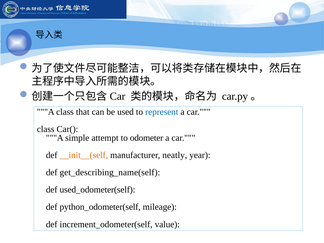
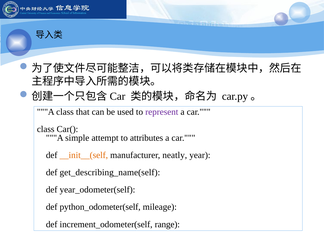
represent colour: blue -> purple
odometer: odometer -> attributes
used_odometer(self: used_odometer(self -> year_odometer(self
value: value -> range
